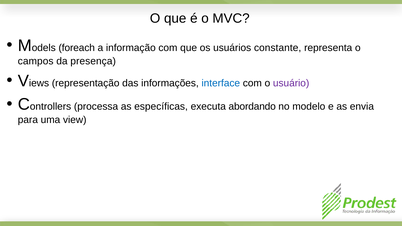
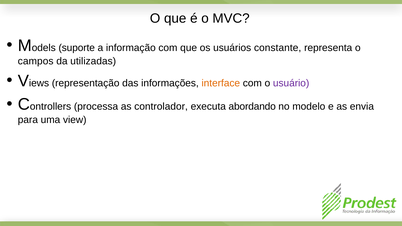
foreach: foreach -> suporte
presença: presença -> utilizadas
interface colour: blue -> orange
específicas: específicas -> controlador
